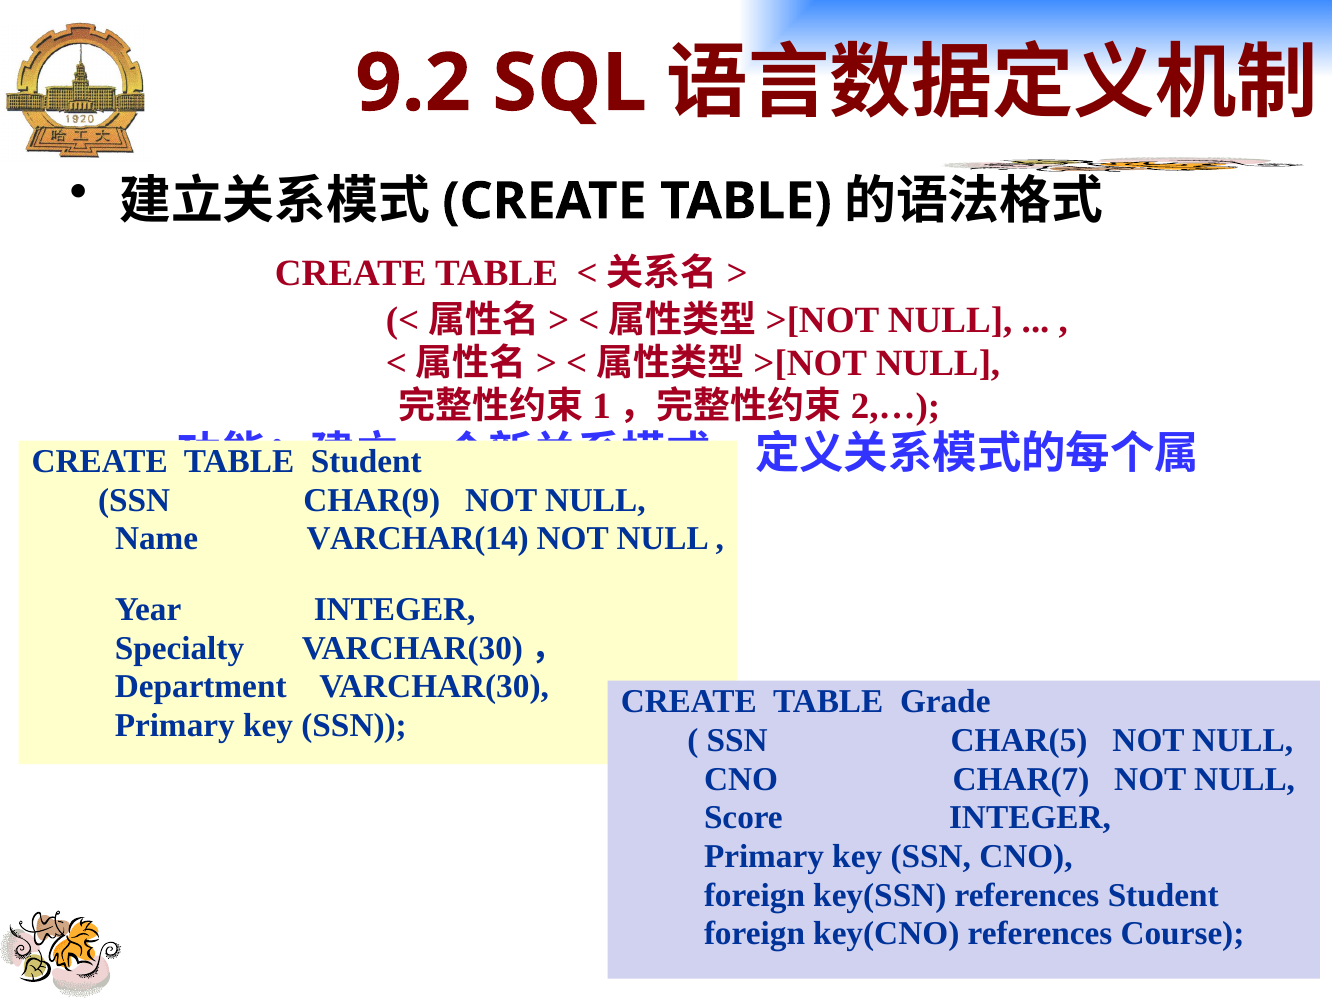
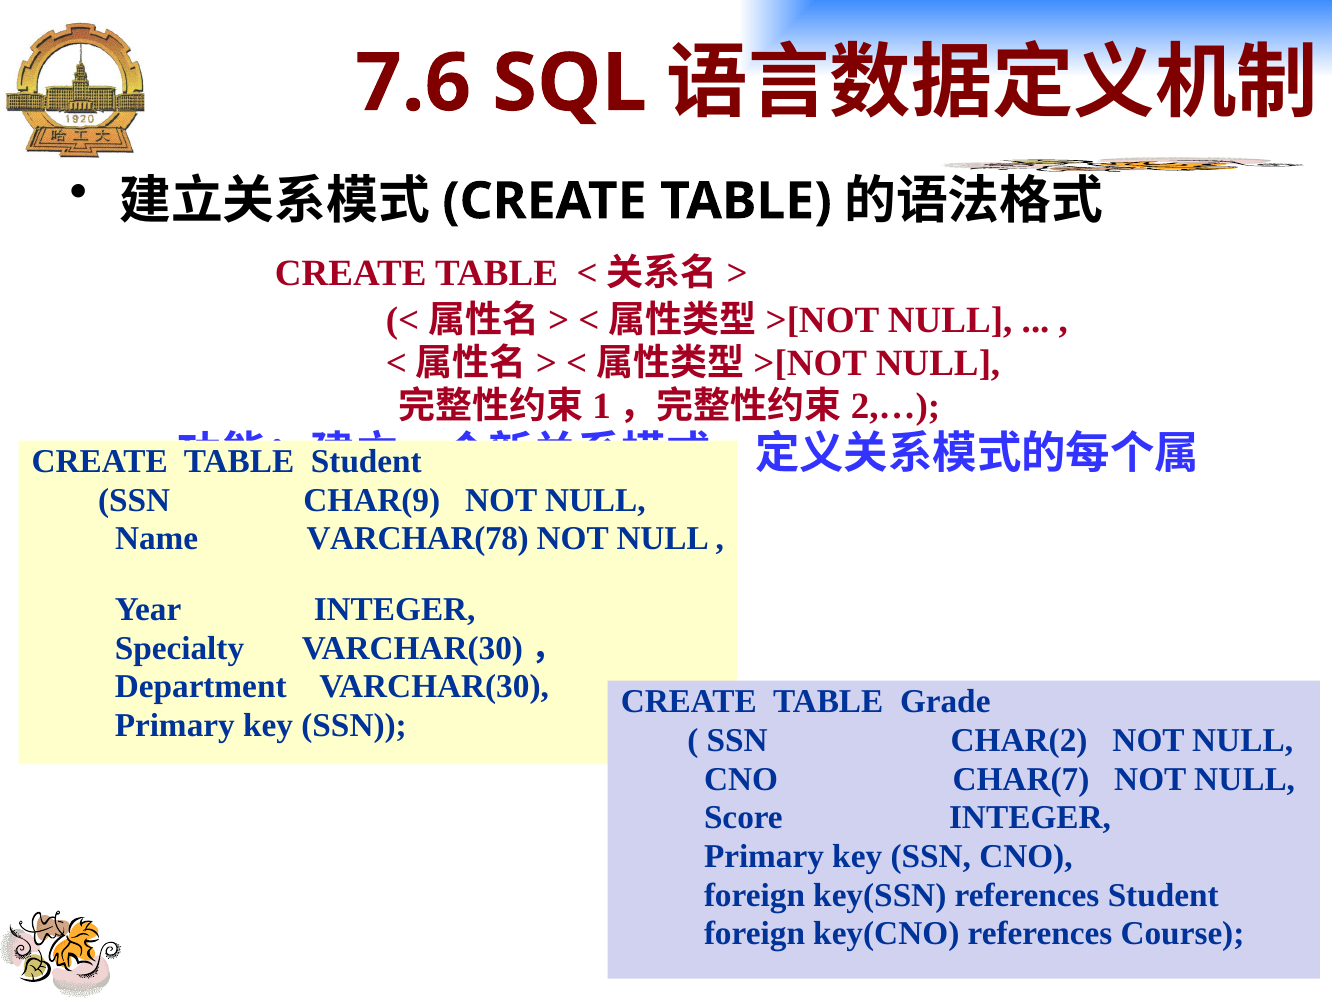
9.2: 9.2 -> 7.6
VARCHAR(14: VARCHAR(14 -> VARCHAR(78
CHAR(5: CHAR(5 -> CHAR(2
